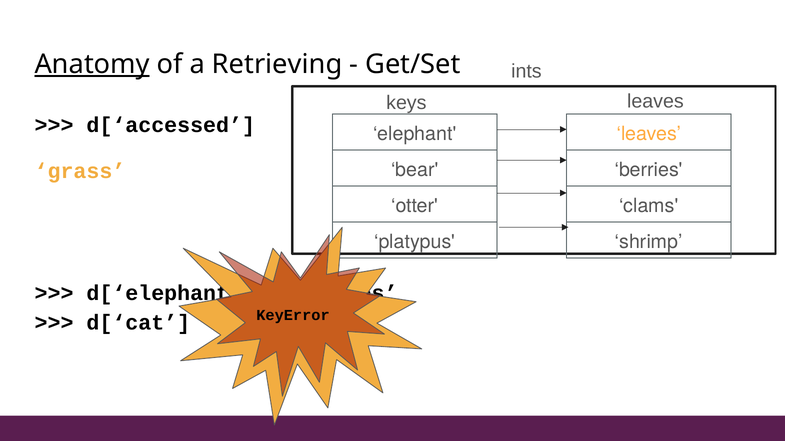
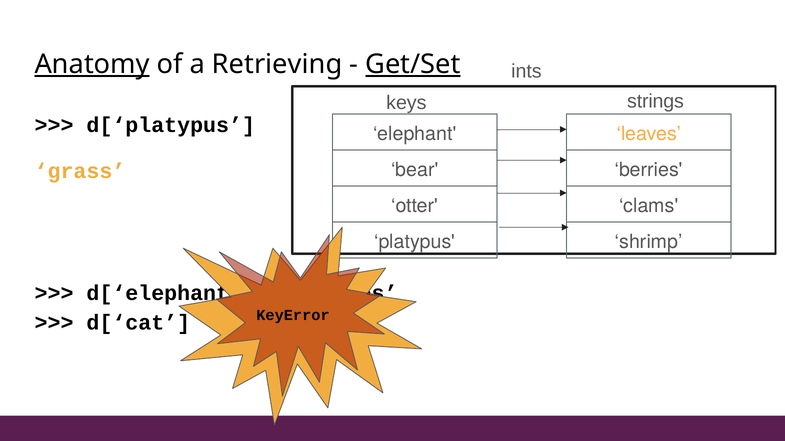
Get/Set underline: none -> present
keys leaves: leaves -> strings
d[‘accessed: d[‘accessed -> d[‘platypus
